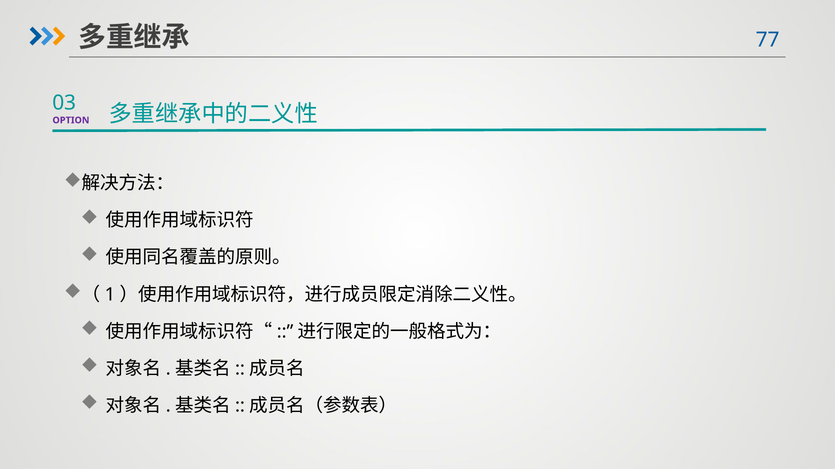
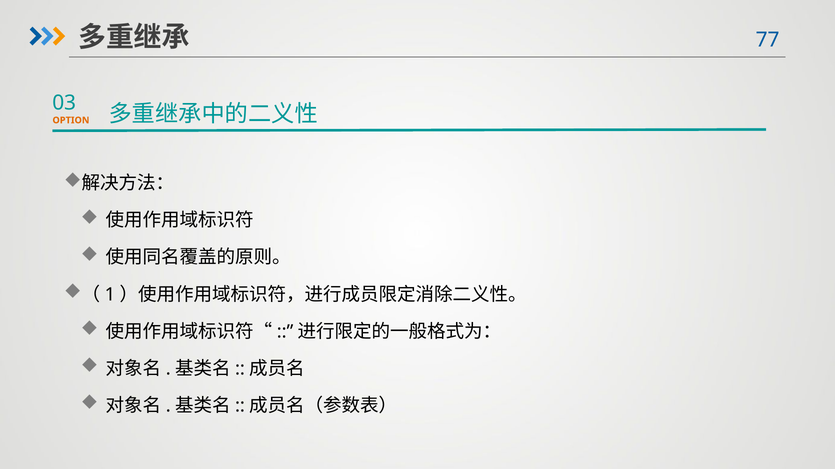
OPTION colour: purple -> orange
